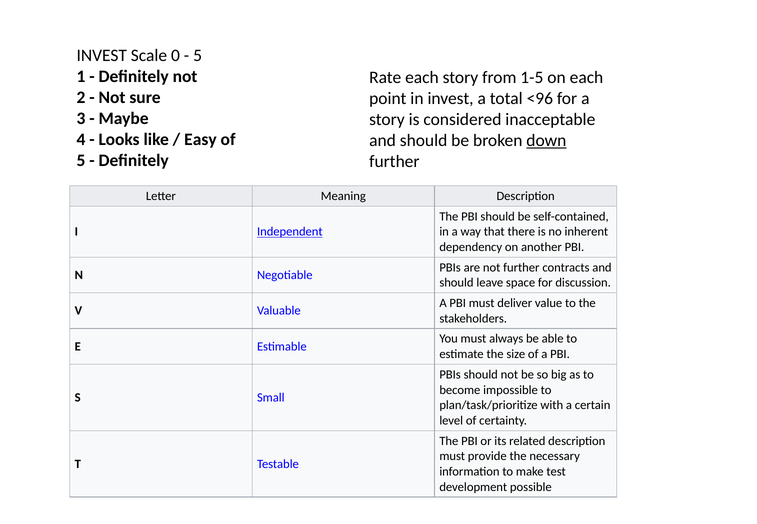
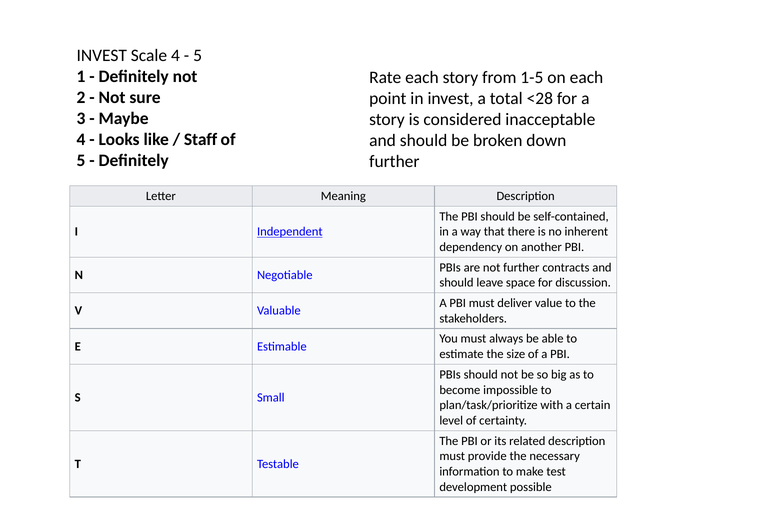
Scale 0: 0 -> 4
<96: <96 -> <28
Easy: Easy -> Staff
down underline: present -> none
